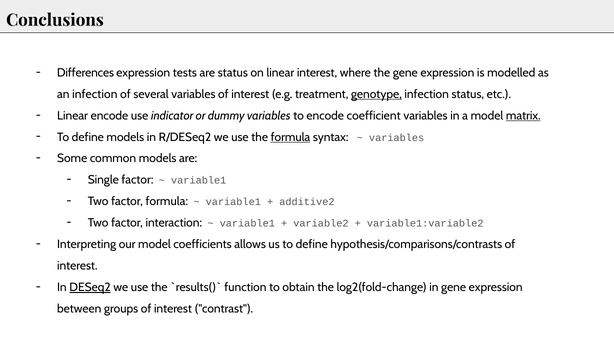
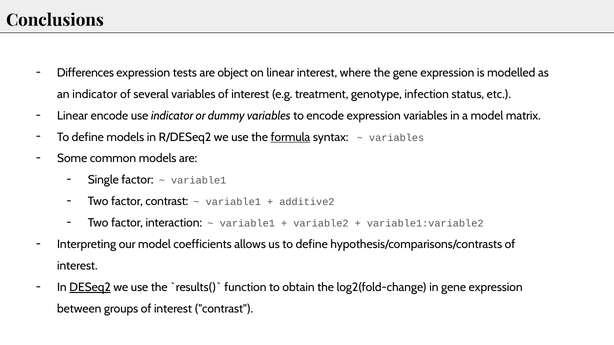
are status: status -> object
an infection: infection -> indicator
genotype underline: present -> none
encode coefficient: coefficient -> expression
matrix underline: present -> none
factor formula: formula -> contrast
